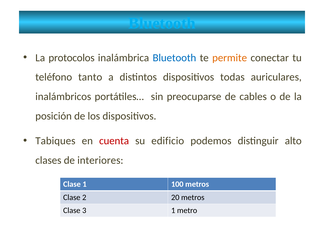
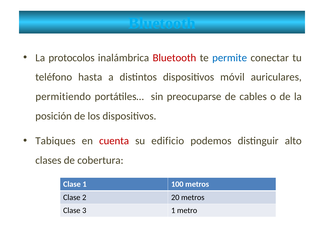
Bluetooth at (174, 58) colour: blue -> red
permite colour: orange -> blue
tanto: tanto -> hasta
todas: todas -> móvil
inalámbricos: inalámbricos -> permitiendo
interiores: interiores -> cobertura
